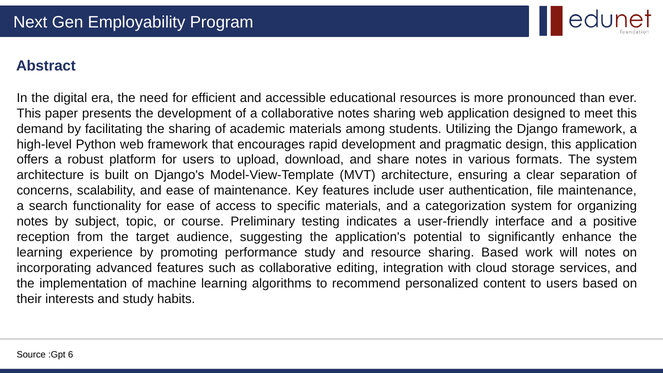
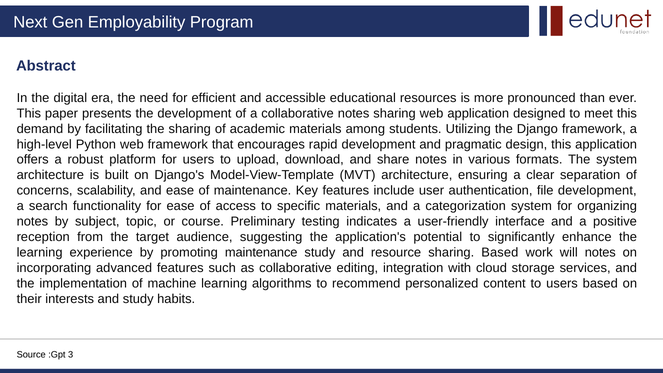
file maintenance: maintenance -> development
promoting performance: performance -> maintenance
6: 6 -> 3
